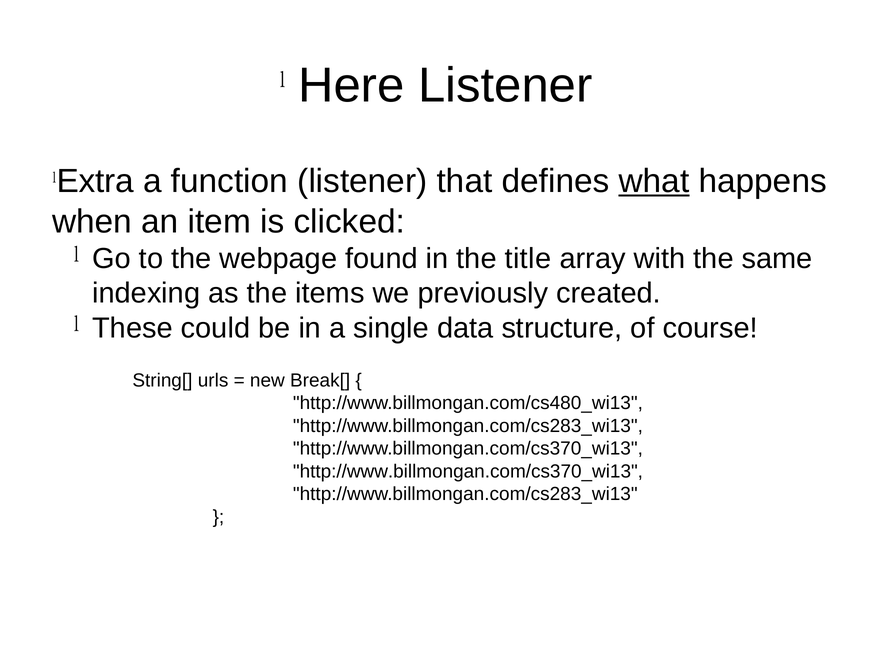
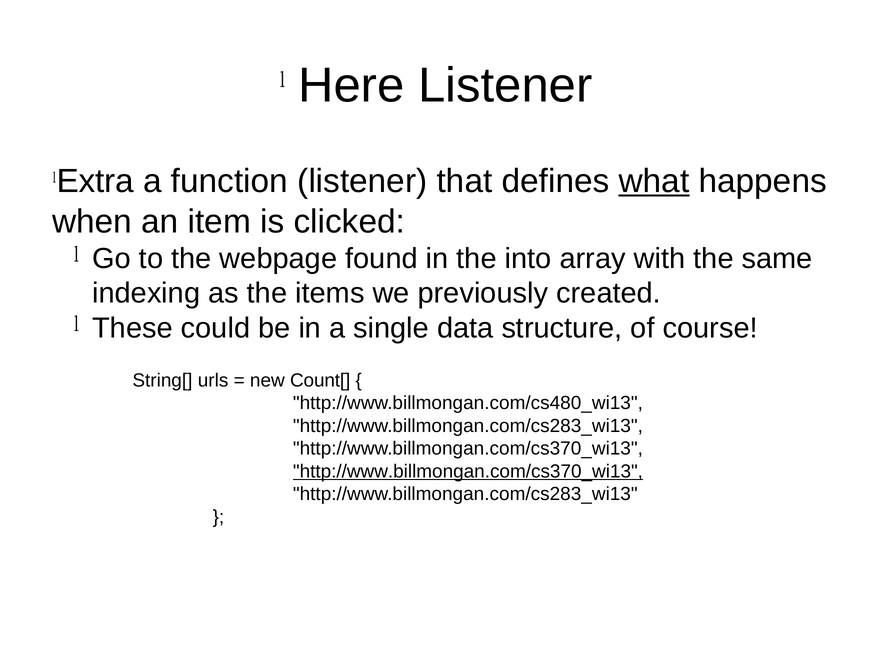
title: title -> into
Break[: Break[ -> Count[
http://www.billmongan.com/cs370_wi13 at (468, 471) underline: none -> present
